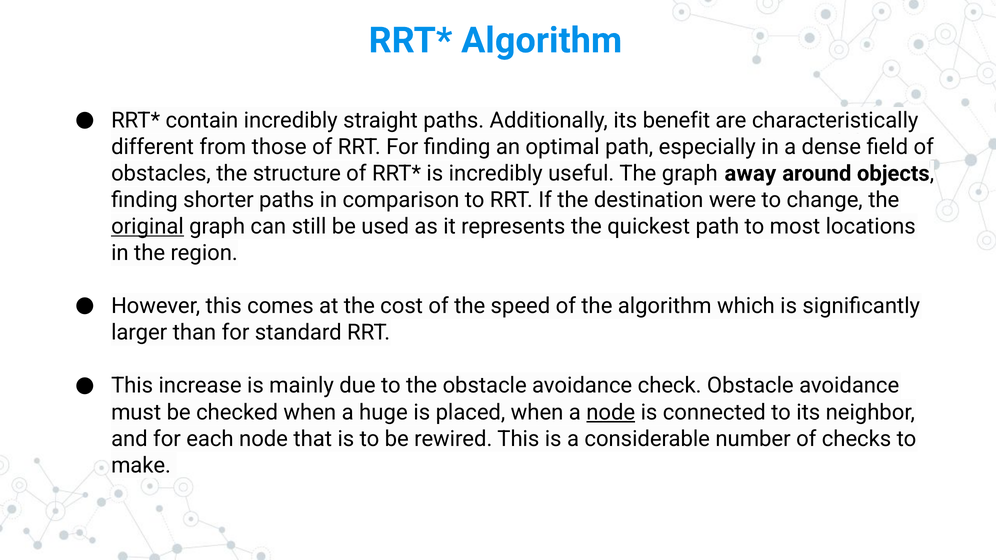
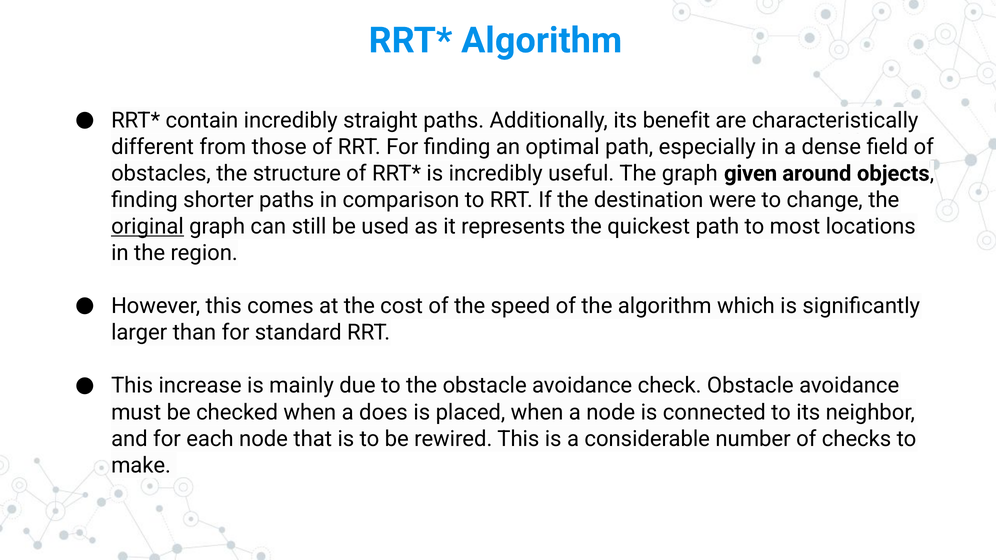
away: away -> given
huge: huge -> does
node at (611, 412) underline: present -> none
